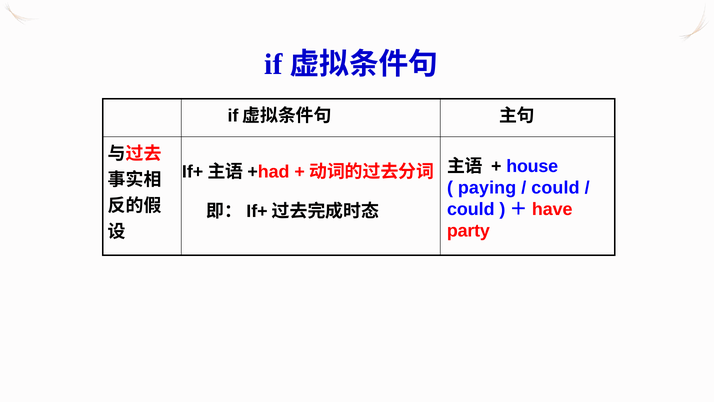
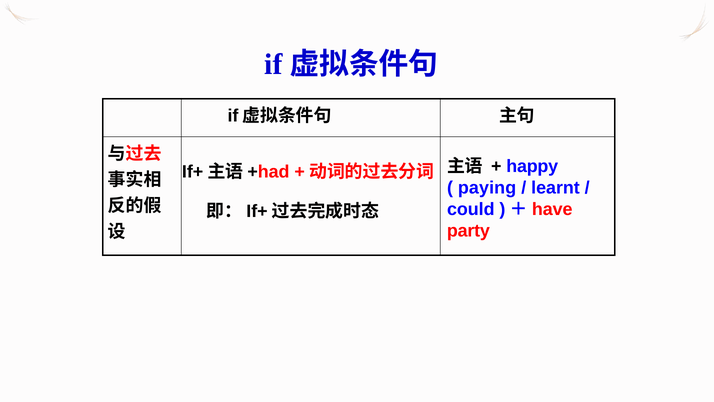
house: house -> happy
could at (555, 188): could -> learnt
